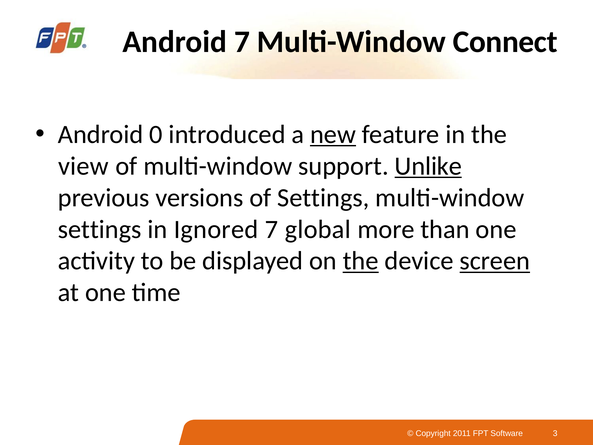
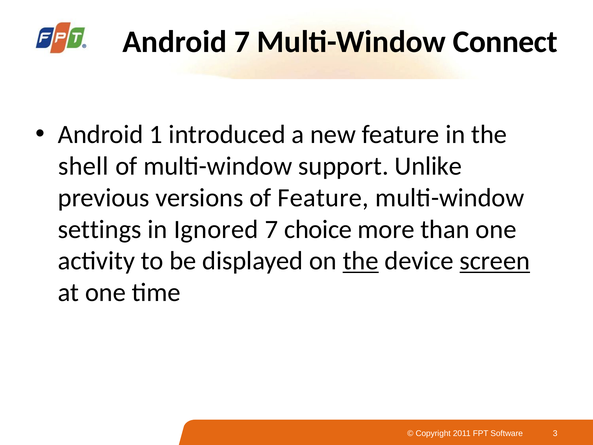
0: 0 -> 1
new underline: present -> none
view: view -> shell
Unlike underline: present -> none
of Settings: Settings -> Feature
global: global -> choice
